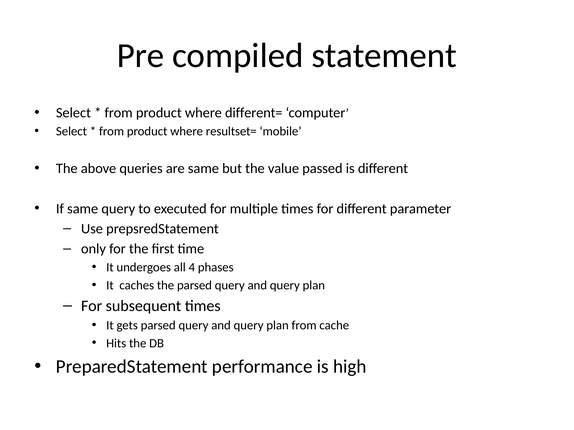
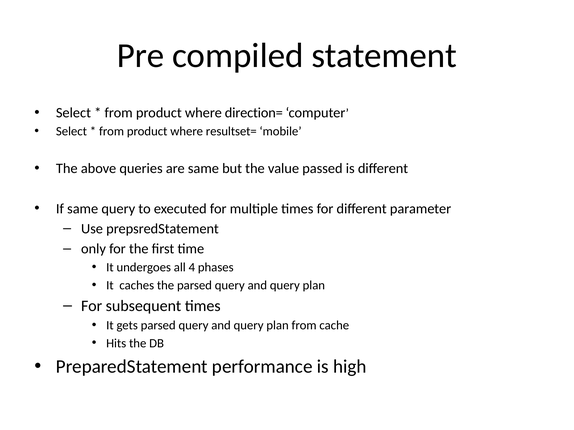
different=: different= -> direction=
